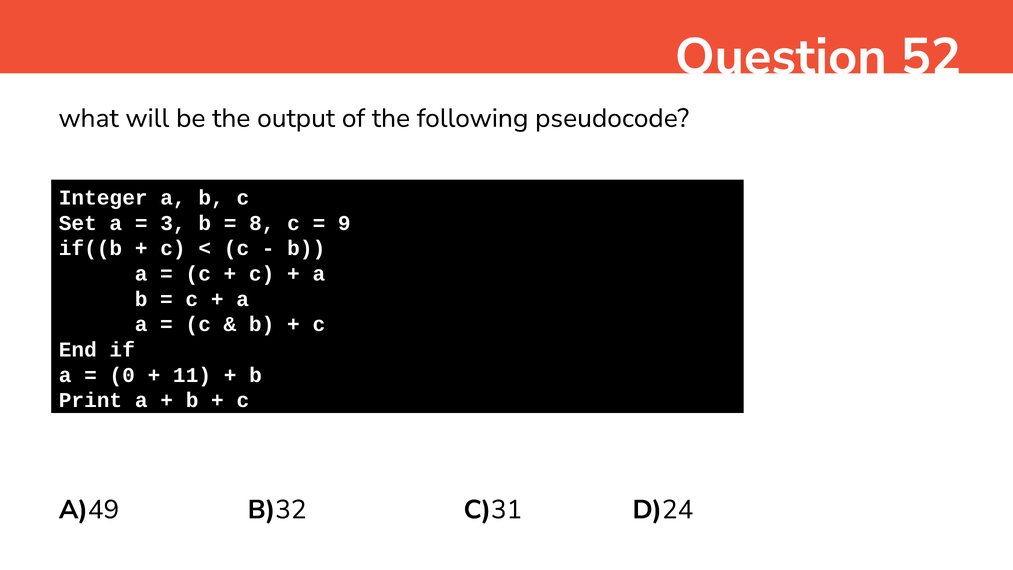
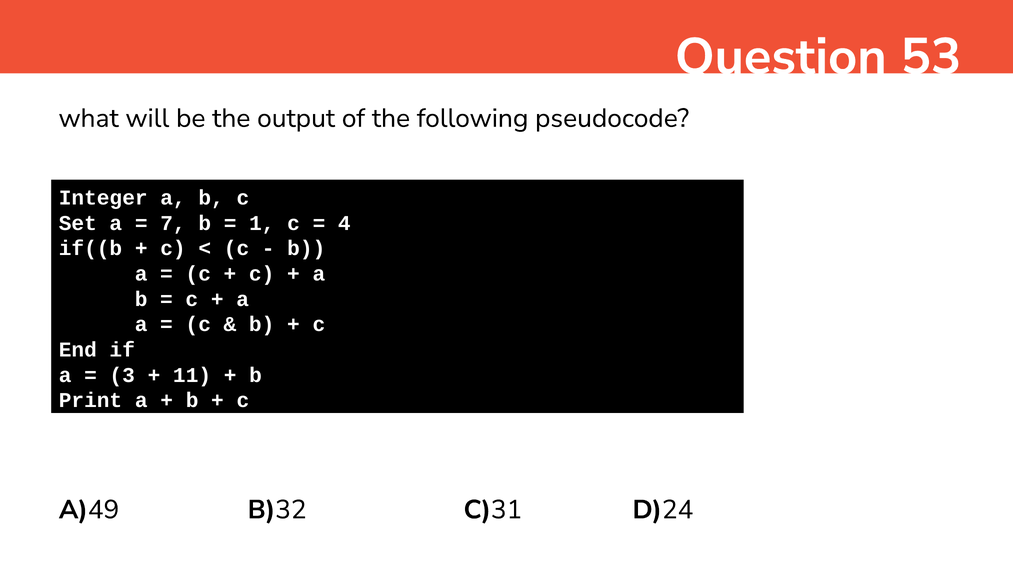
52: 52 -> 53
3: 3 -> 7
8: 8 -> 1
9: 9 -> 4
0: 0 -> 3
